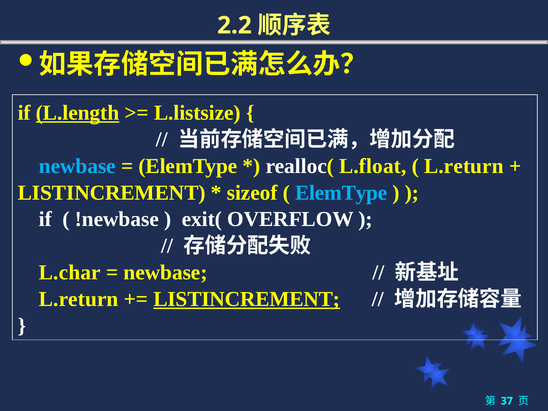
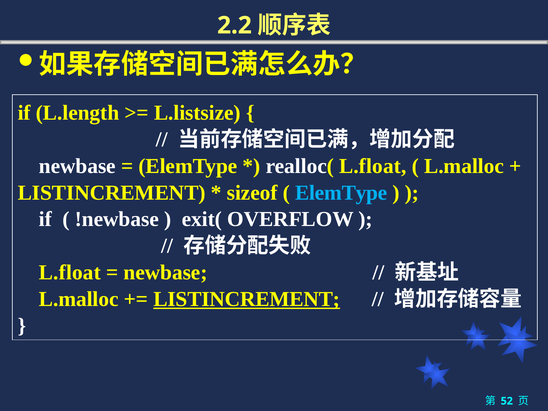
L.length underline: present -> none
newbase at (77, 166) colour: light blue -> white
L.return at (464, 166): L.return -> L.malloc
L.char at (70, 273): L.char -> L.float
L.return at (79, 299): L.return -> L.malloc
37: 37 -> 52
